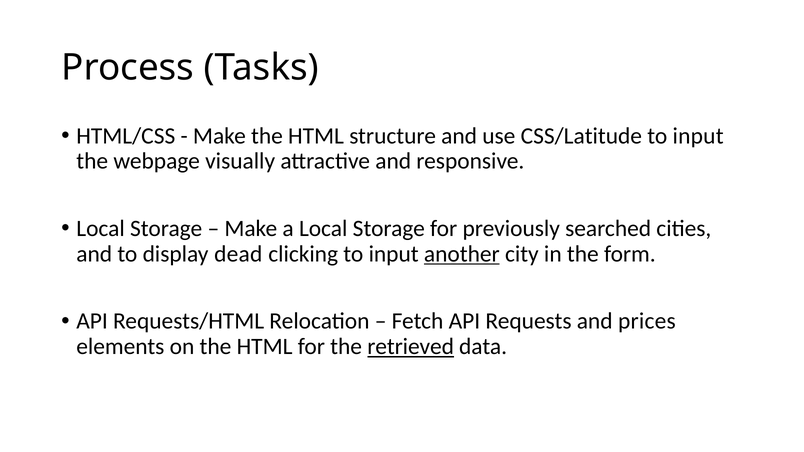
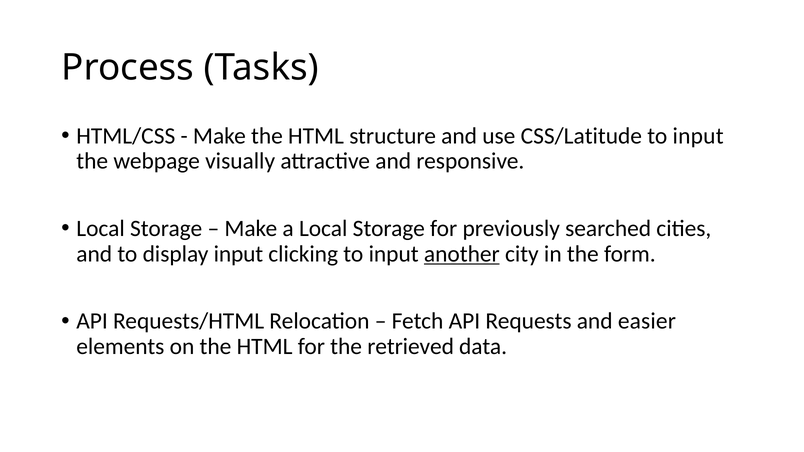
display dead: dead -> input
prices: prices -> easier
retrieved underline: present -> none
